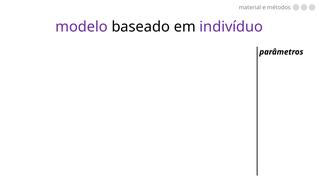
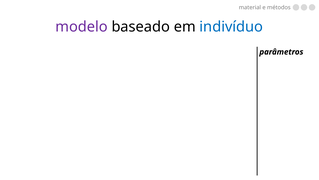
indivíduo colour: purple -> blue
